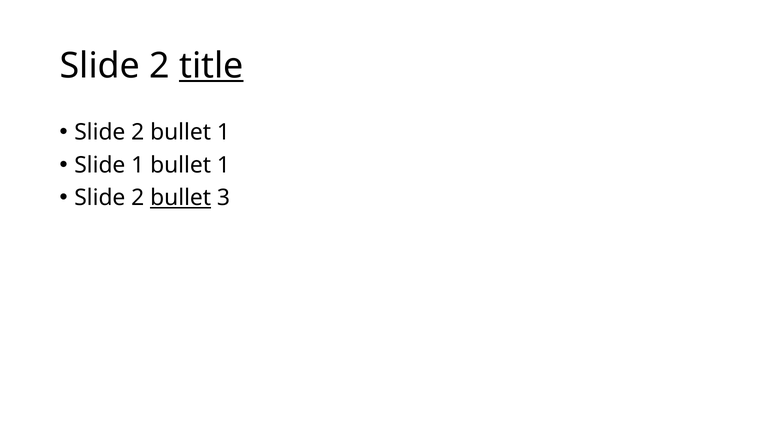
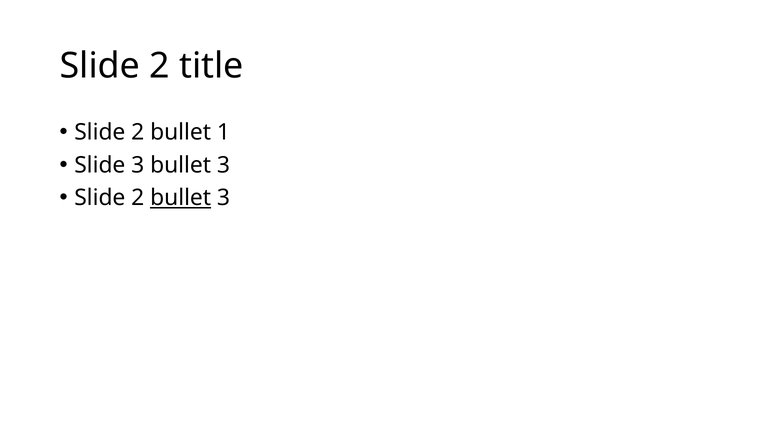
title underline: present -> none
Slide 1: 1 -> 3
1 at (223, 165): 1 -> 3
